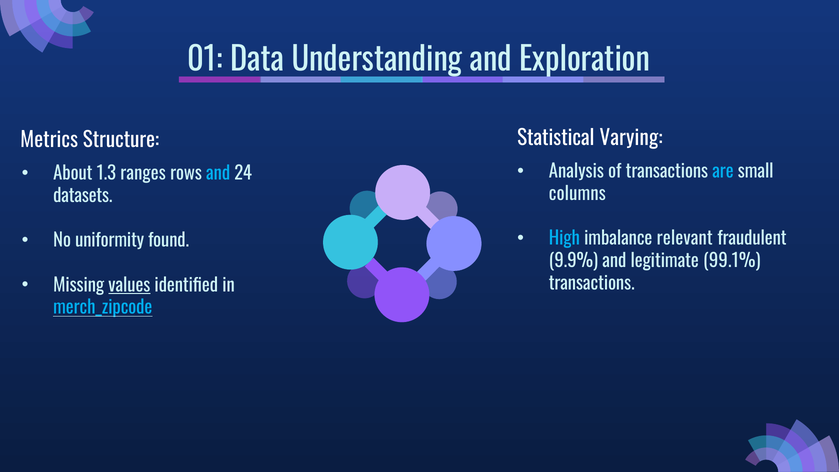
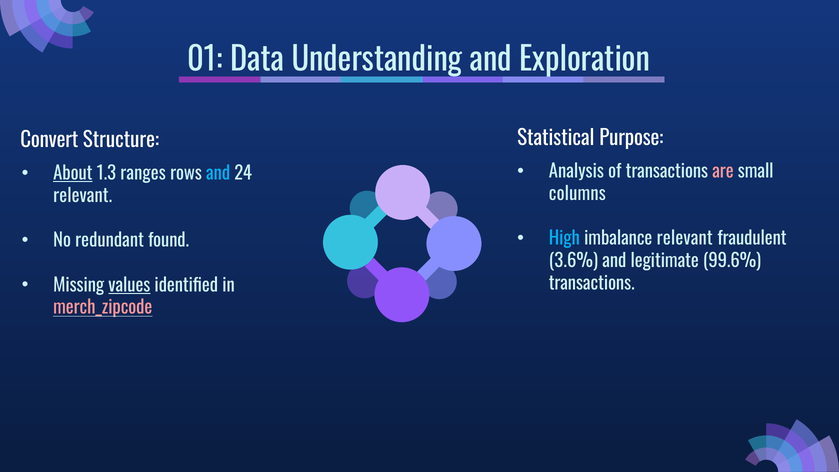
Metrics: Metrics -> Convert
Varying: Varying -> Purpose
are colour: light blue -> pink
About underline: none -> present
datasets at (83, 196): datasets -> relevant
uniformity: uniformity -> redundant
9.9%: 9.9% -> 3.6%
99.1%: 99.1% -> 99.6%
merch_zipcode colour: light blue -> pink
